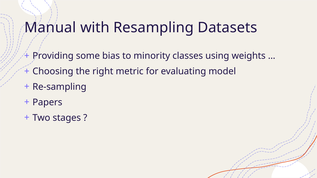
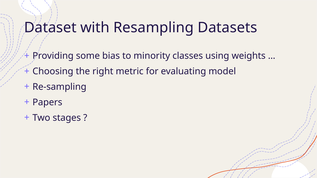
Manual: Manual -> Dataset
